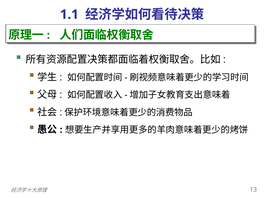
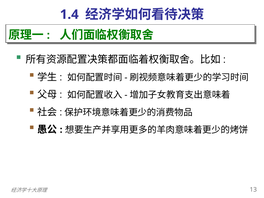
1.1: 1.1 -> 1.4
